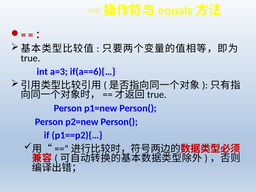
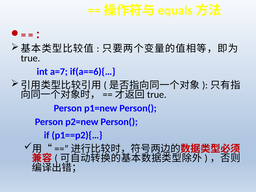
a=3: a=3 -> a=7
